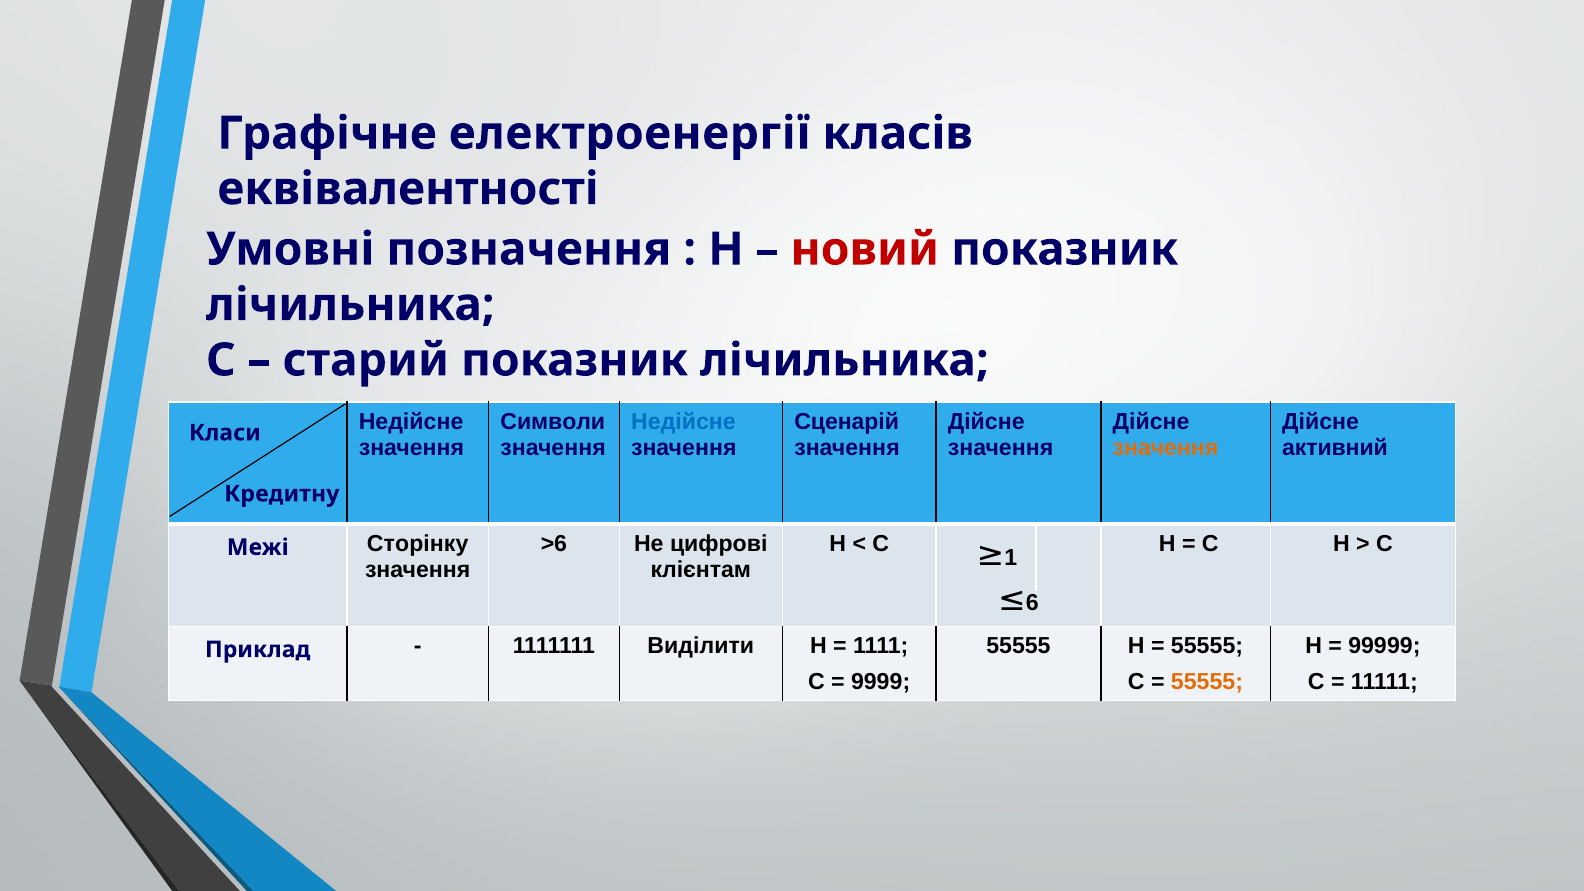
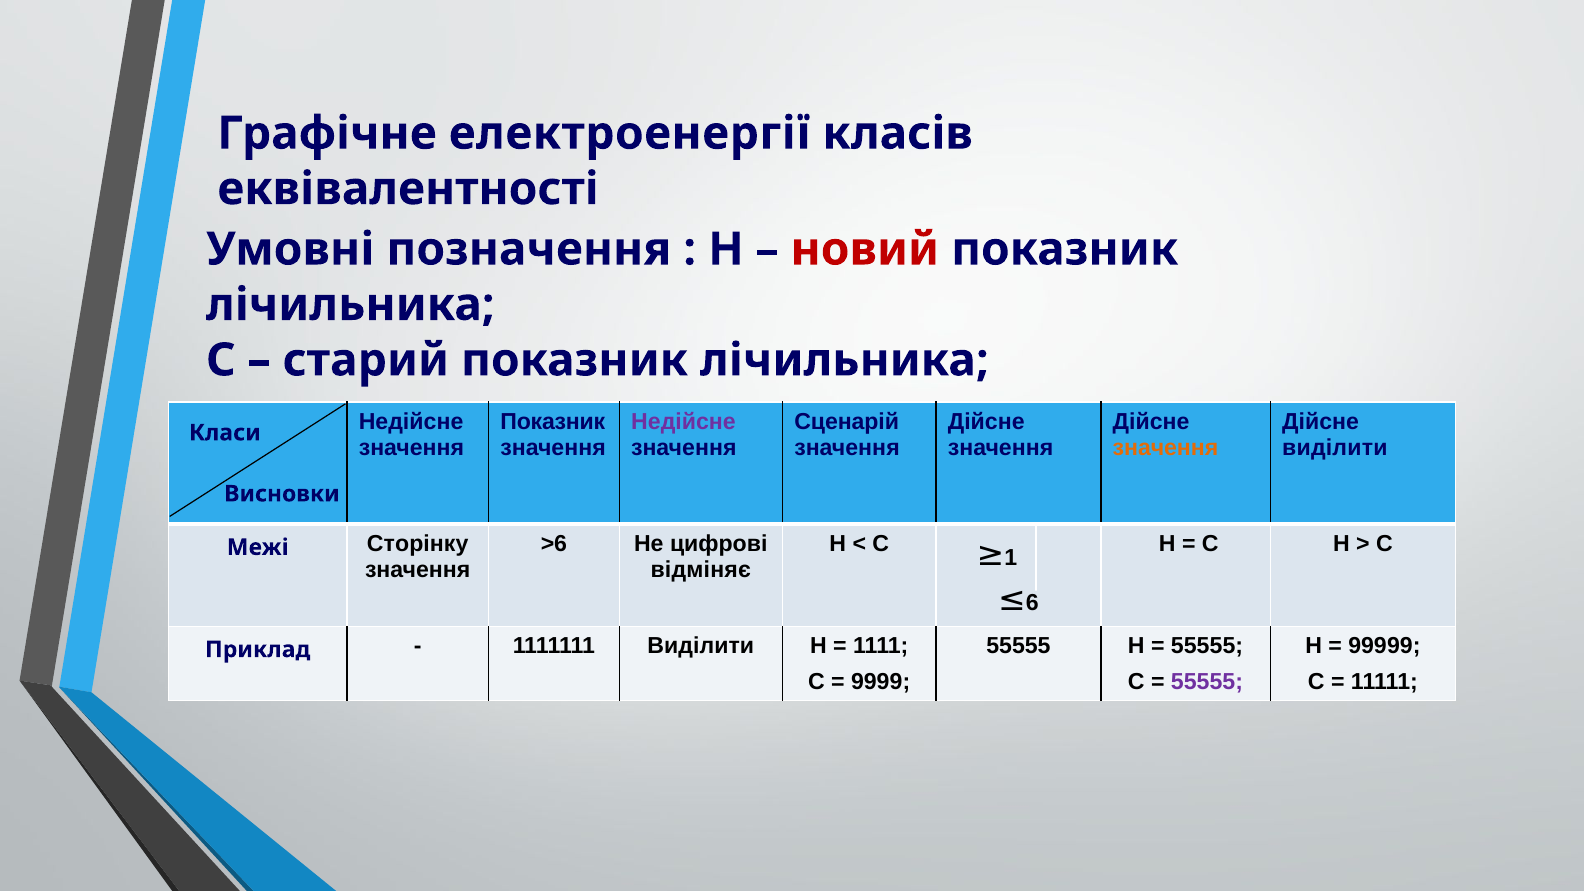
Символи at (553, 422): Символи -> Показник
Недійсне at (683, 422) colour: blue -> purple
активний at (1335, 447): активний -> виділити
Кредитну: Кредитну -> Висновки
клієнтам: клієнтам -> відміняє
55555 at (1207, 682) colour: orange -> purple
